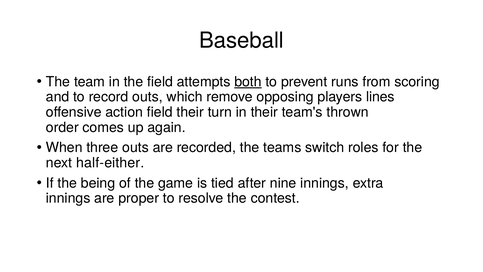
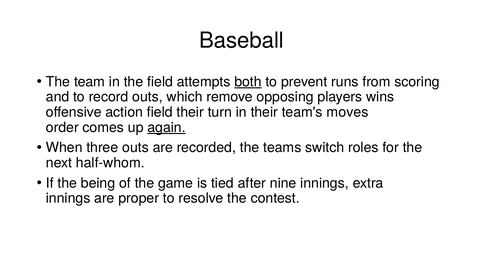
lines: lines -> wins
thrown: thrown -> moves
again underline: none -> present
half-either: half-either -> half-whom
